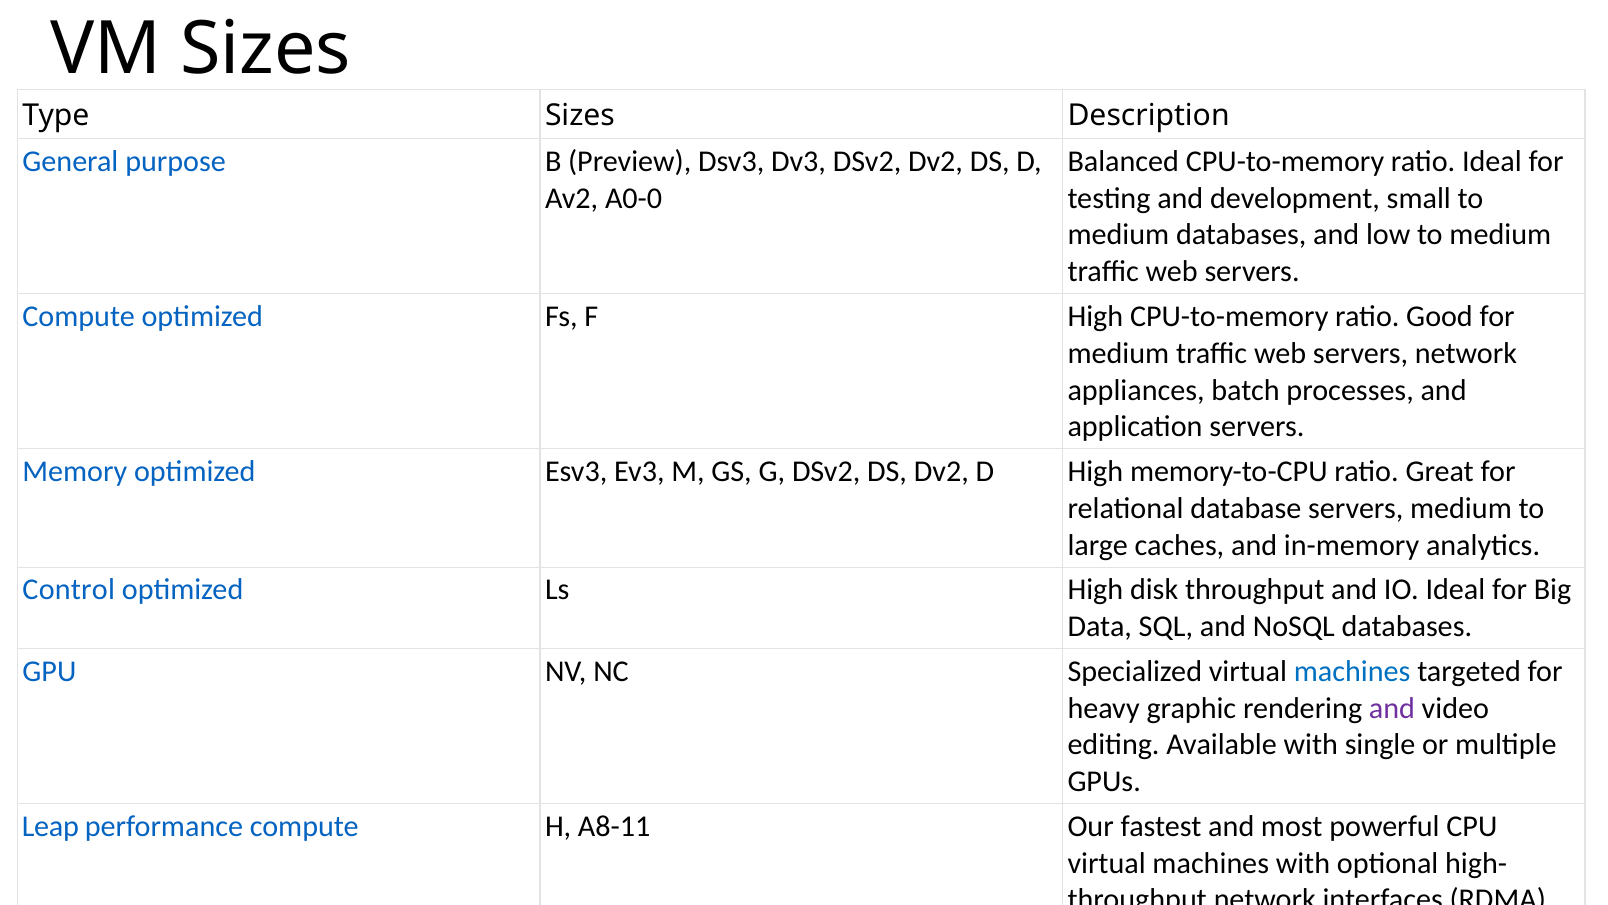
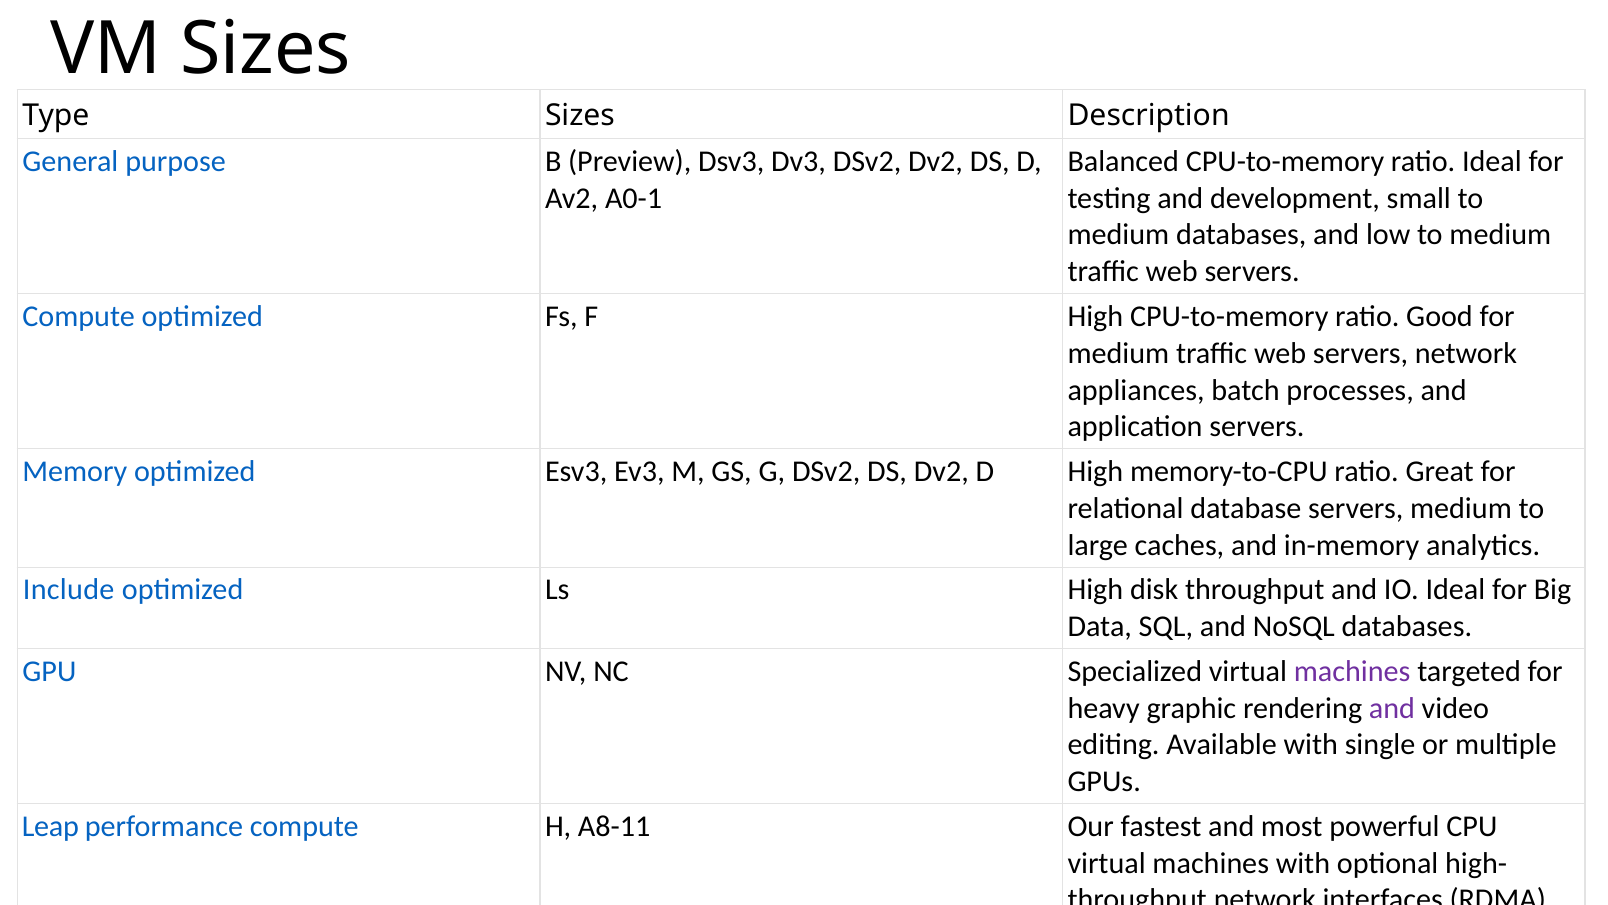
A0-0: A0-0 -> A0-1
Control: Control -> Include
machines at (1352, 671) colour: blue -> purple
